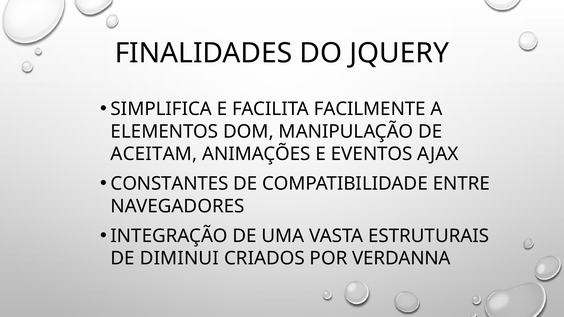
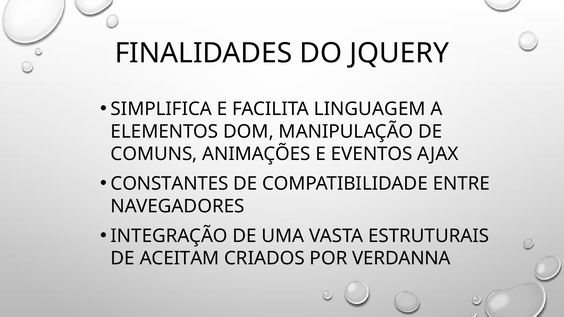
FACILMENTE: FACILMENTE -> LINGUAGEM
ACEITAM: ACEITAM -> COMUNS
DIMINUI: DIMINUI -> ACEITAM
